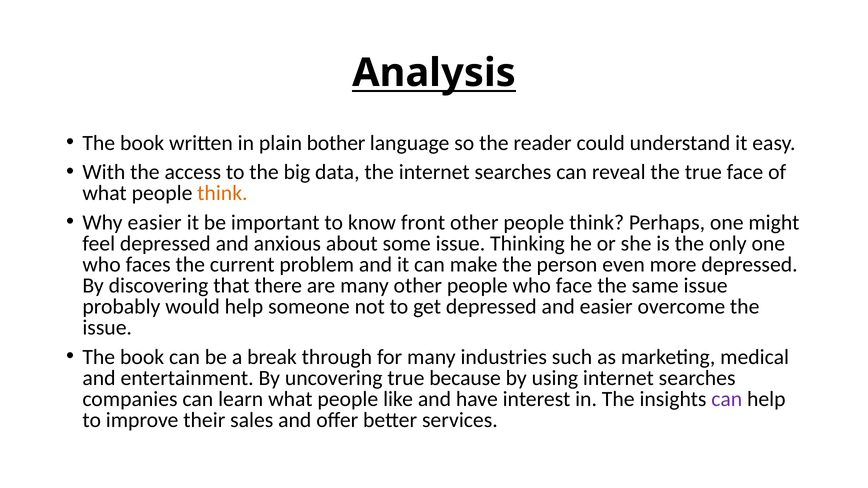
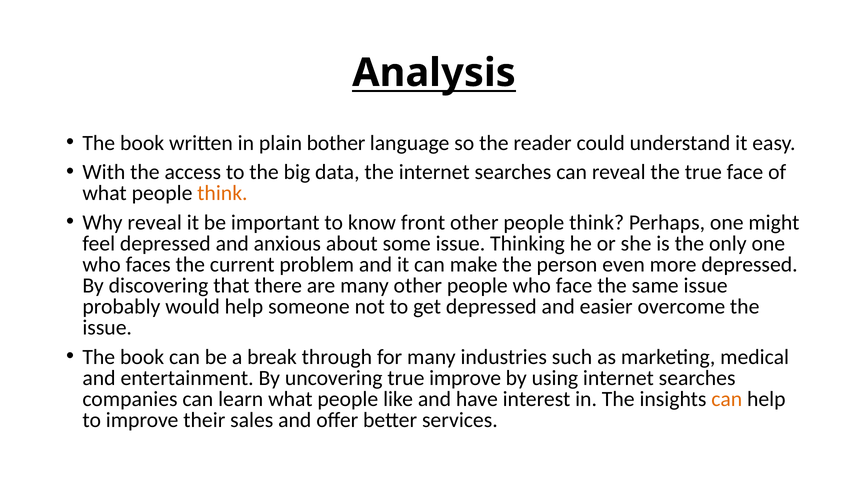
Why easier: easier -> reveal
true because: because -> improve
can at (727, 399) colour: purple -> orange
